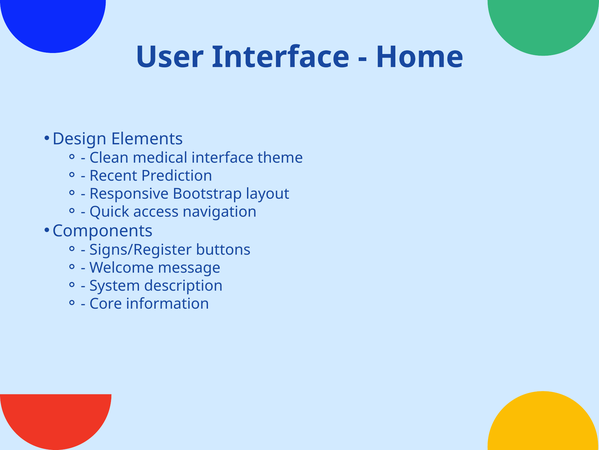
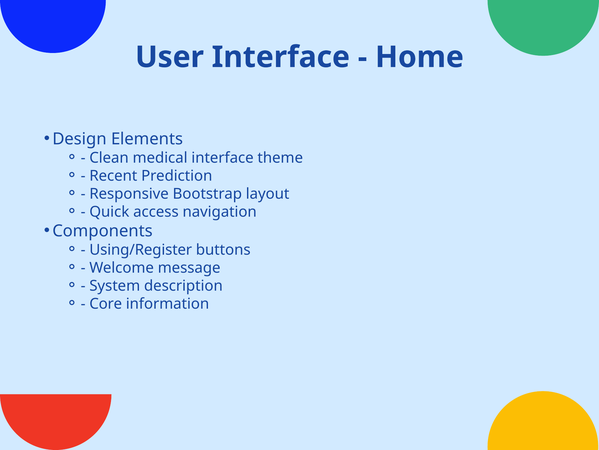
Signs/Register: Signs/Register -> Using/Register
